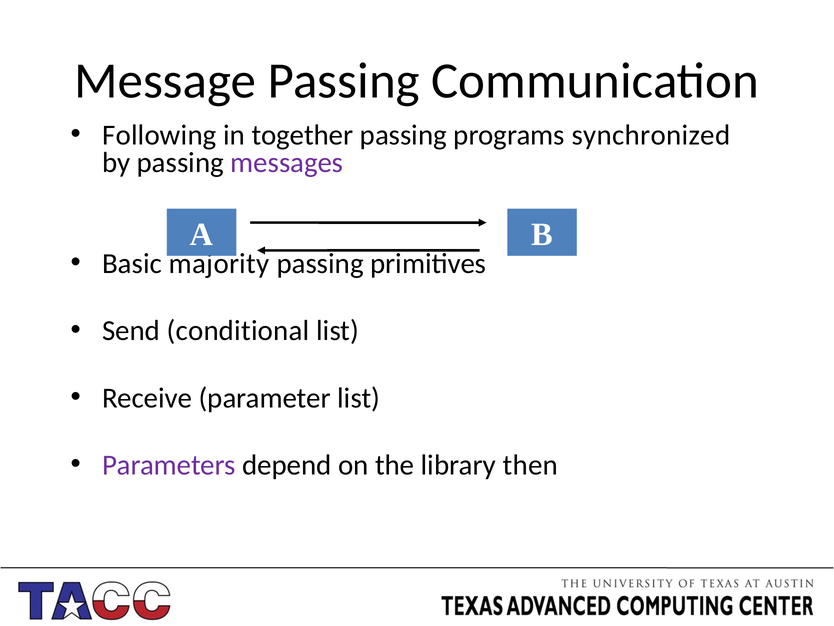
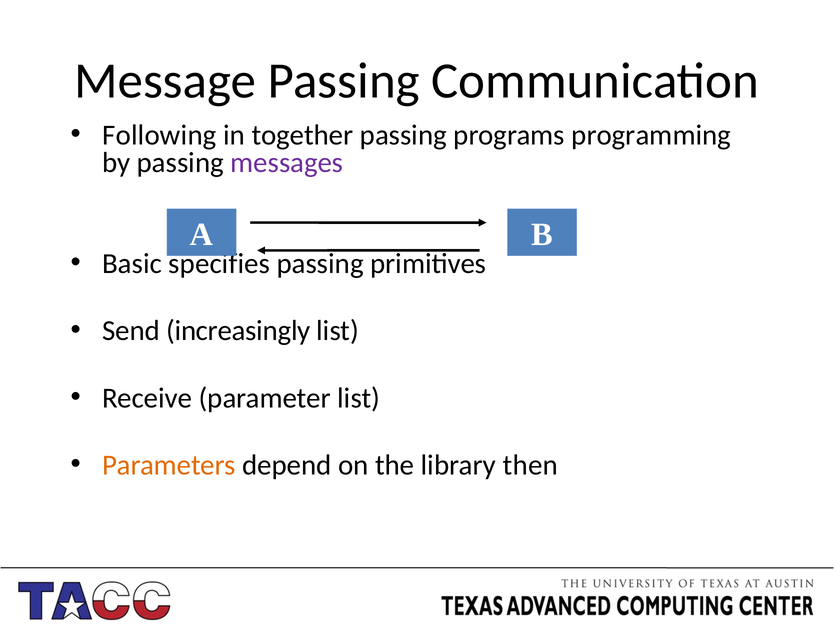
synchronized: synchronized -> programming
majority: majority -> specifies
conditional: conditional -> increasingly
Parameters colour: purple -> orange
